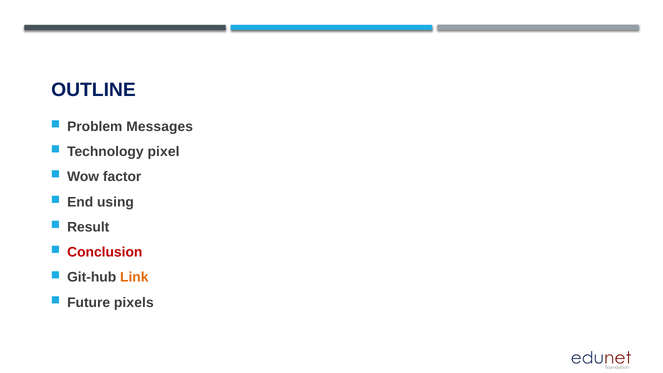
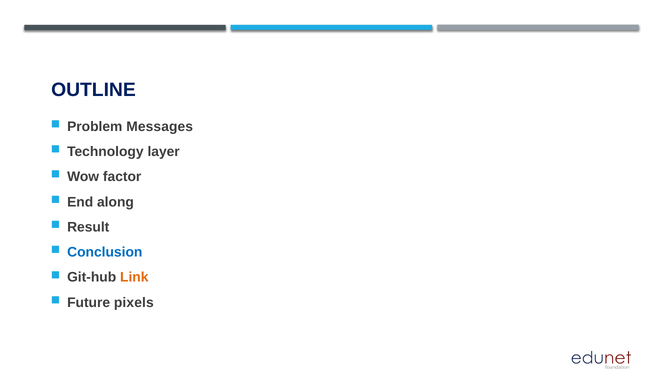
pixel: pixel -> layer
using: using -> along
Conclusion colour: red -> blue
